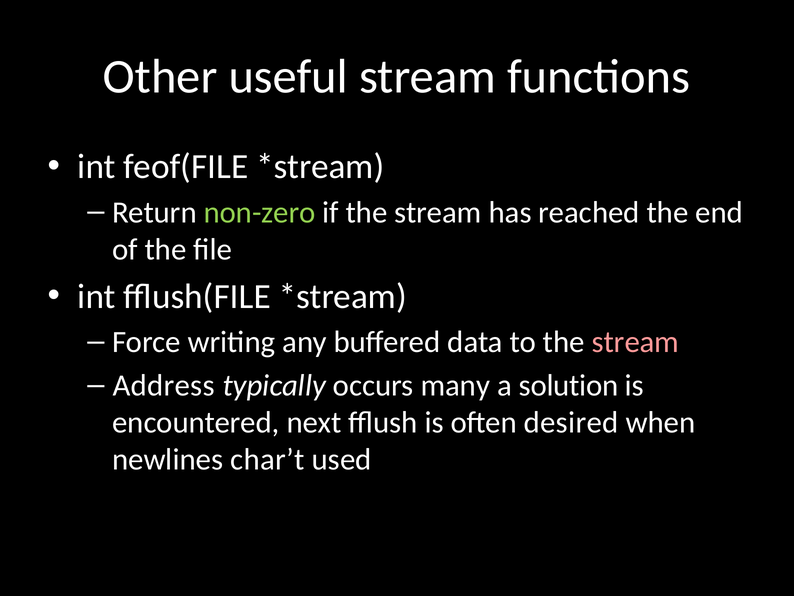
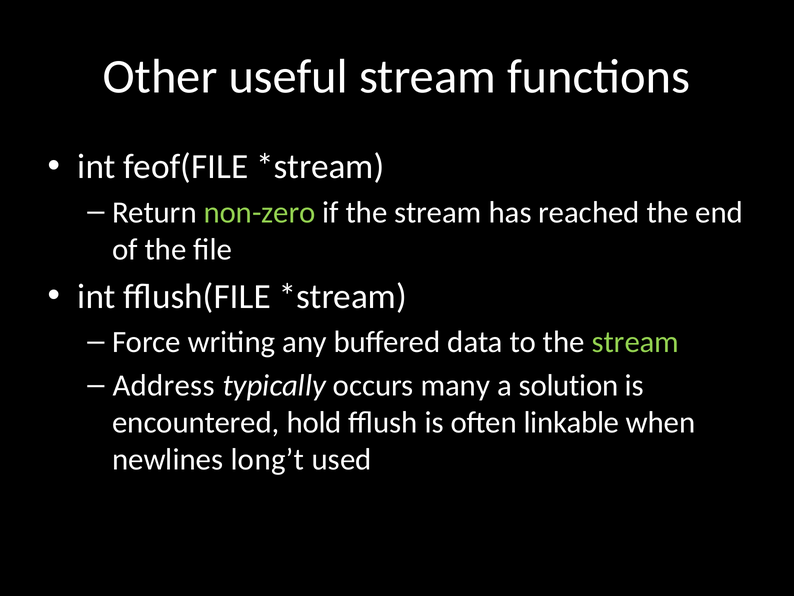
stream at (635, 342) colour: pink -> light green
next: next -> hold
desired: desired -> linkable
char’t: char’t -> long’t
